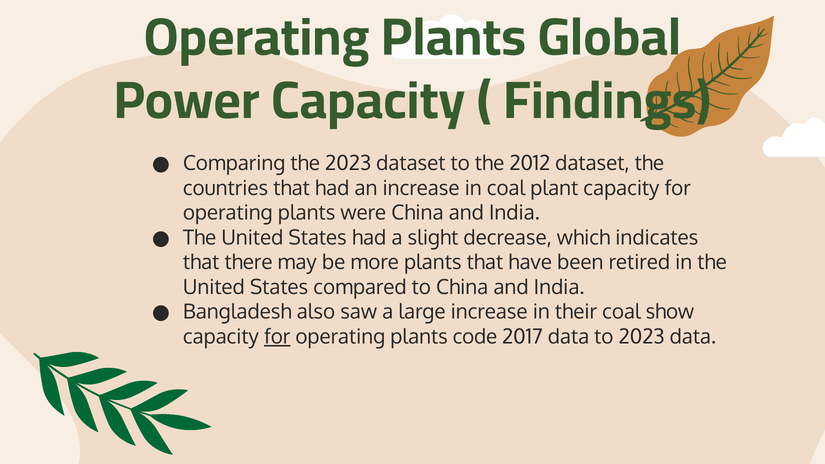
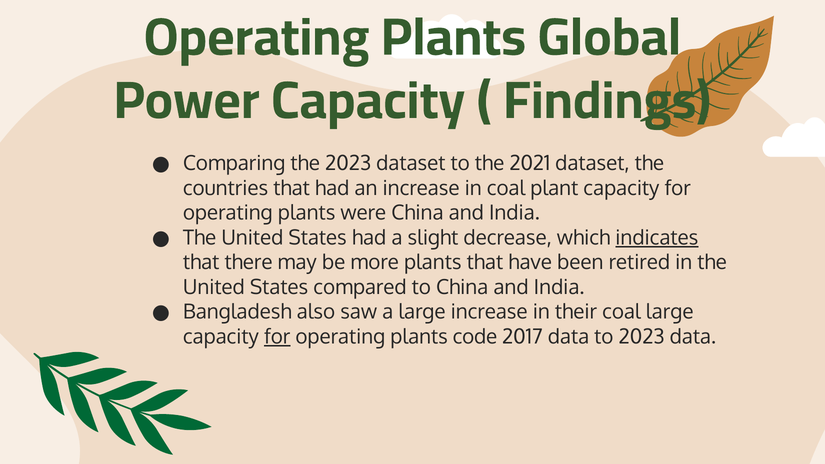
2012: 2012 -> 2021
indicates underline: none -> present
coal show: show -> large
